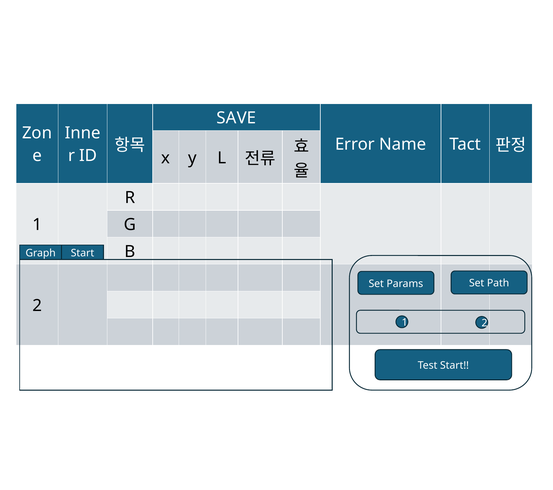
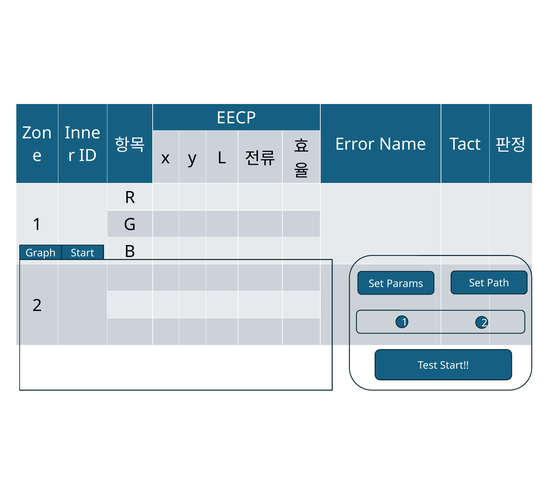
SAVE: SAVE -> EECP
